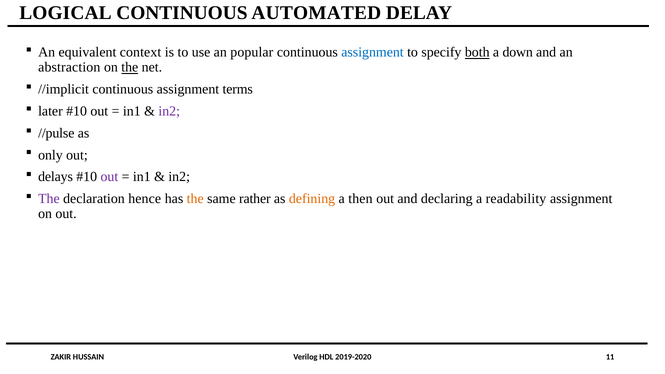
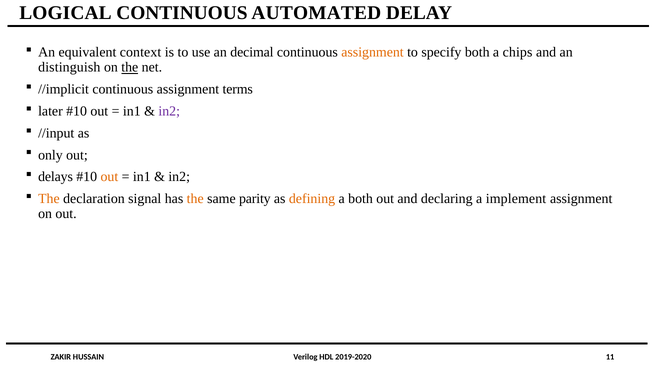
popular: popular -> decimal
assignment at (372, 52) colour: blue -> orange
both at (477, 52) underline: present -> none
down: down -> chips
abstraction: abstraction -> distinguish
//pulse: //pulse -> //input
out at (109, 177) colour: purple -> orange
The at (49, 199) colour: purple -> orange
hence: hence -> signal
rather: rather -> parity
a then: then -> both
readability: readability -> implement
